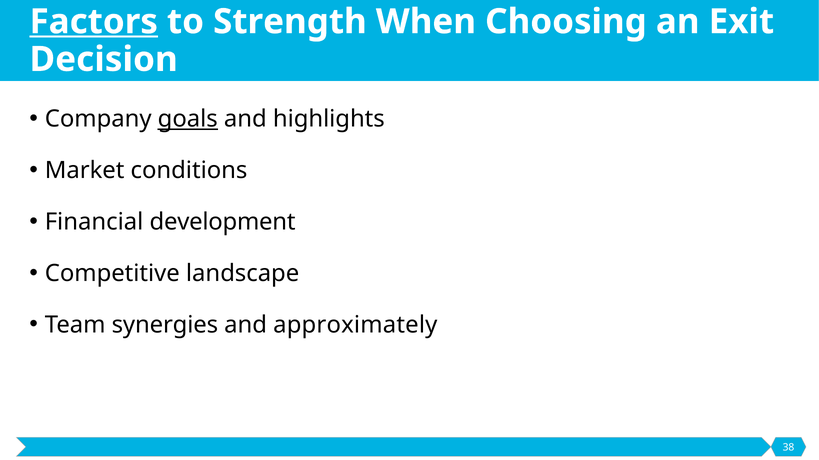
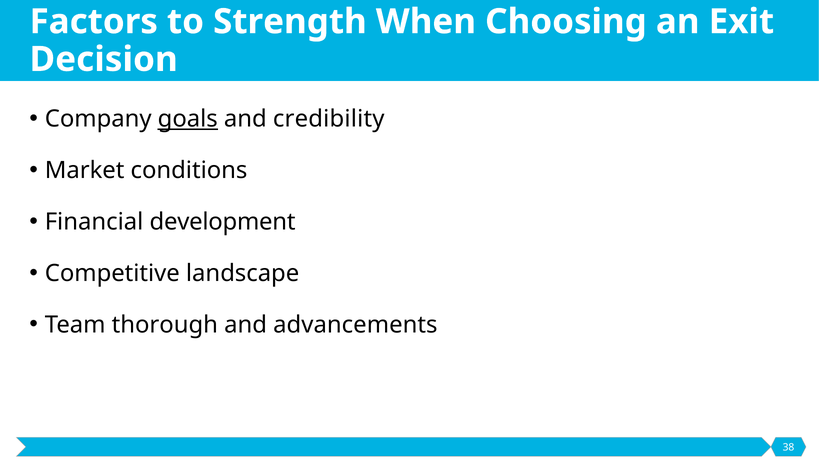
Factors underline: present -> none
highlights: highlights -> credibility
synergies: synergies -> thorough
approximately: approximately -> advancements
